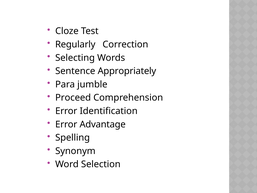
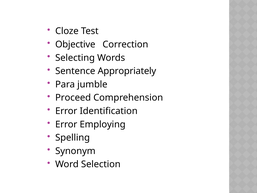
Regularly: Regularly -> Objective
Advantage: Advantage -> Employing
